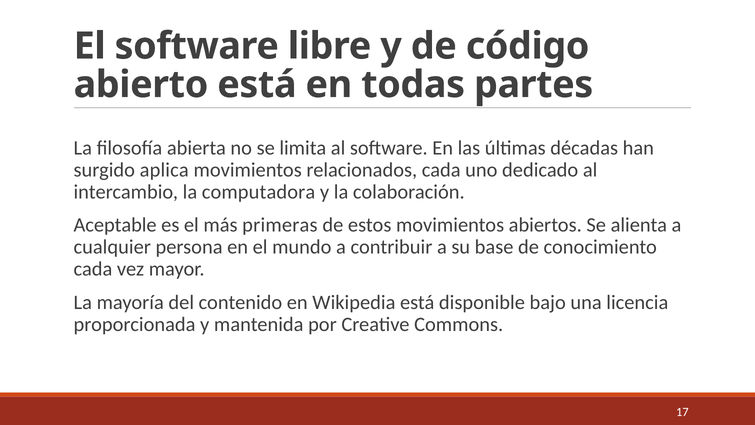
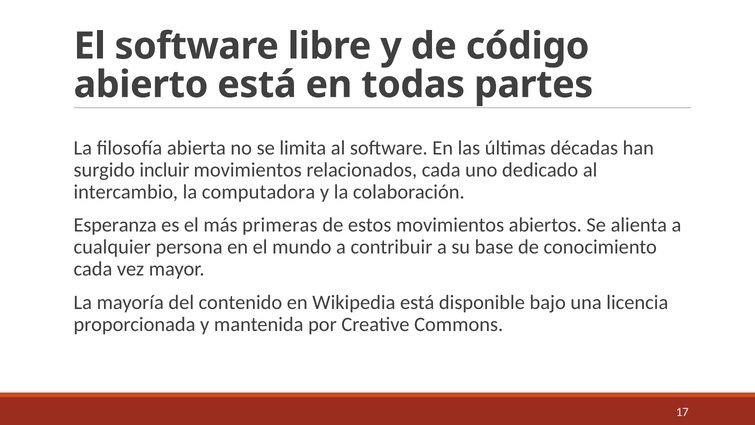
aplica: aplica -> incluir
Aceptable: Aceptable -> Esperanza
